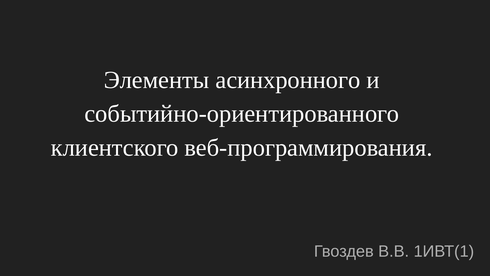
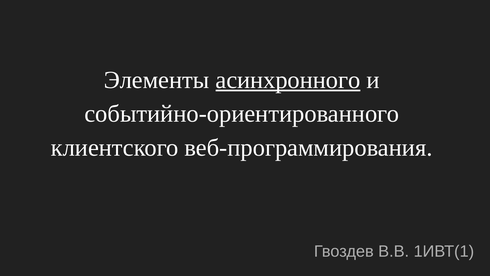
асинхронного underline: none -> present
